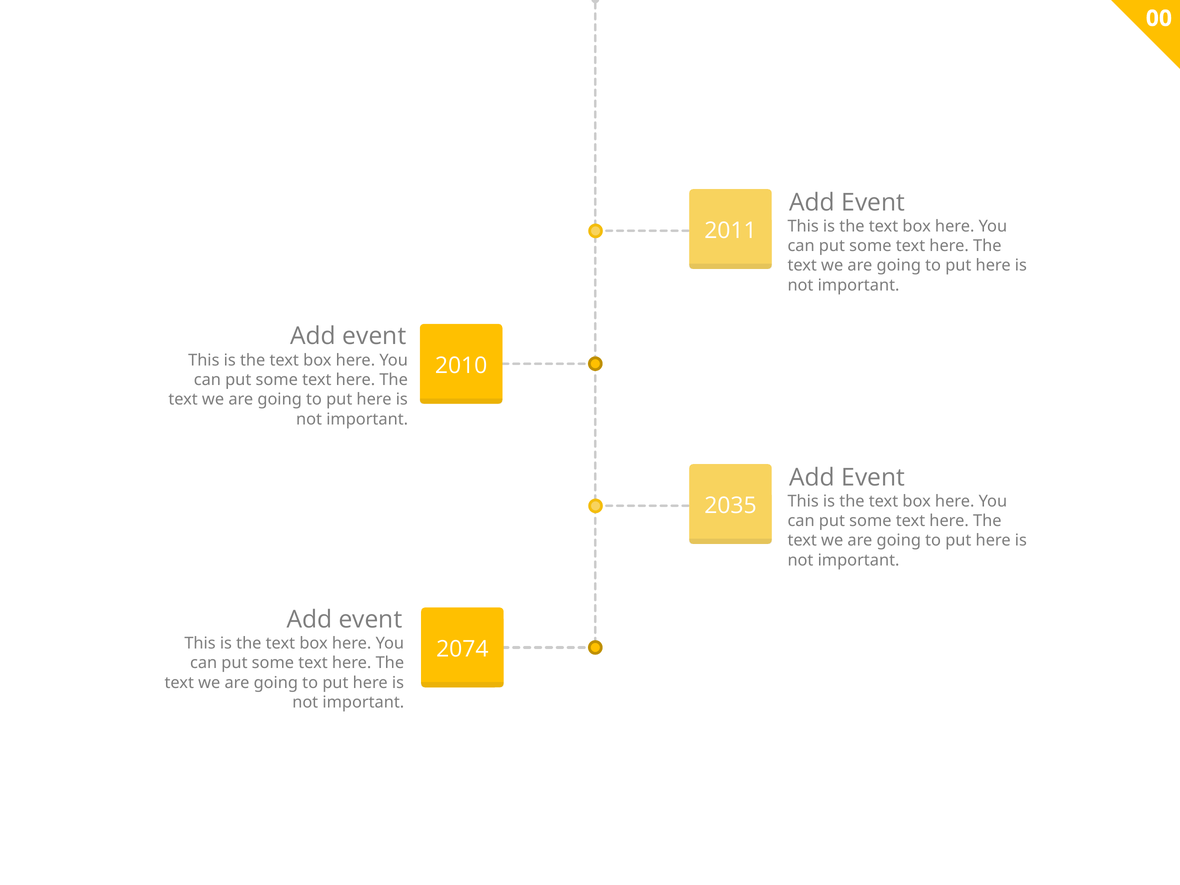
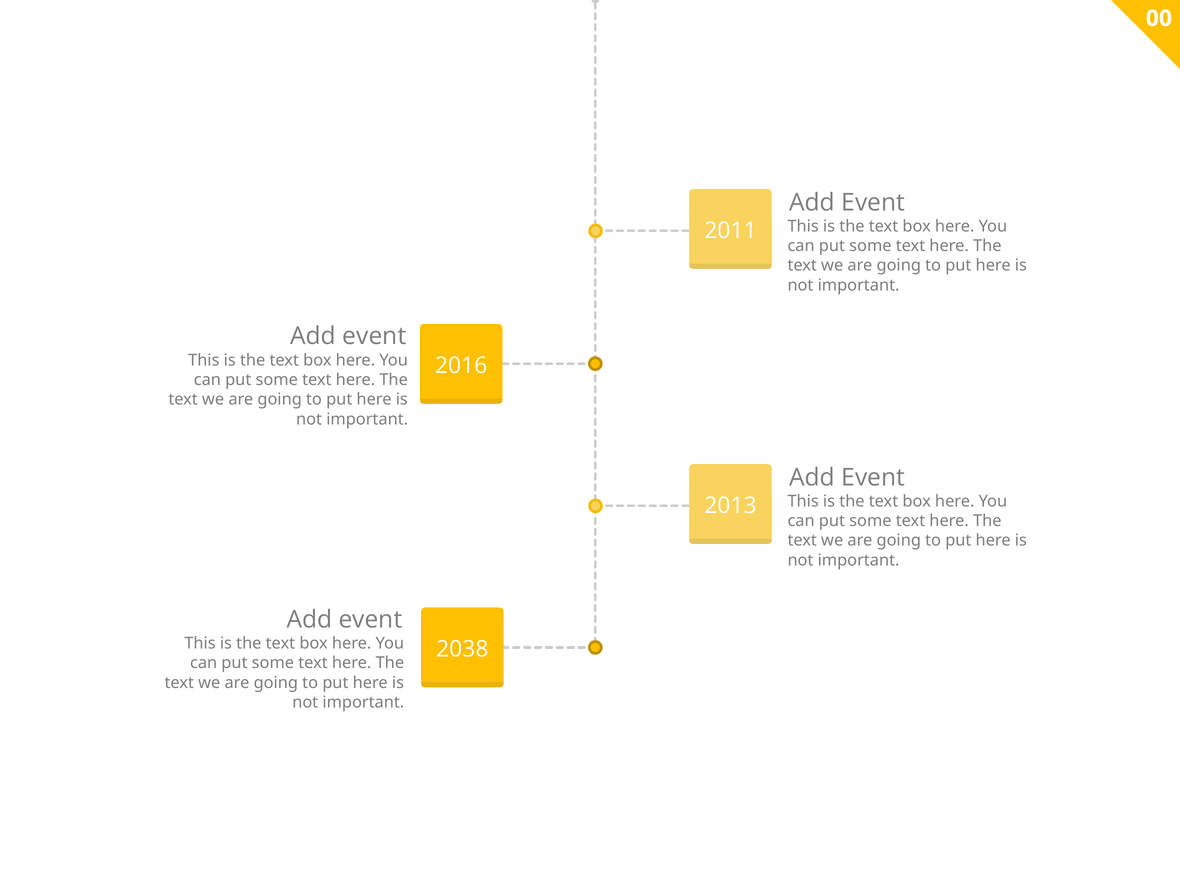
2010: 2010 -> 2016
2035: 2035 -> 2013
2074: 2074 -> 2038
